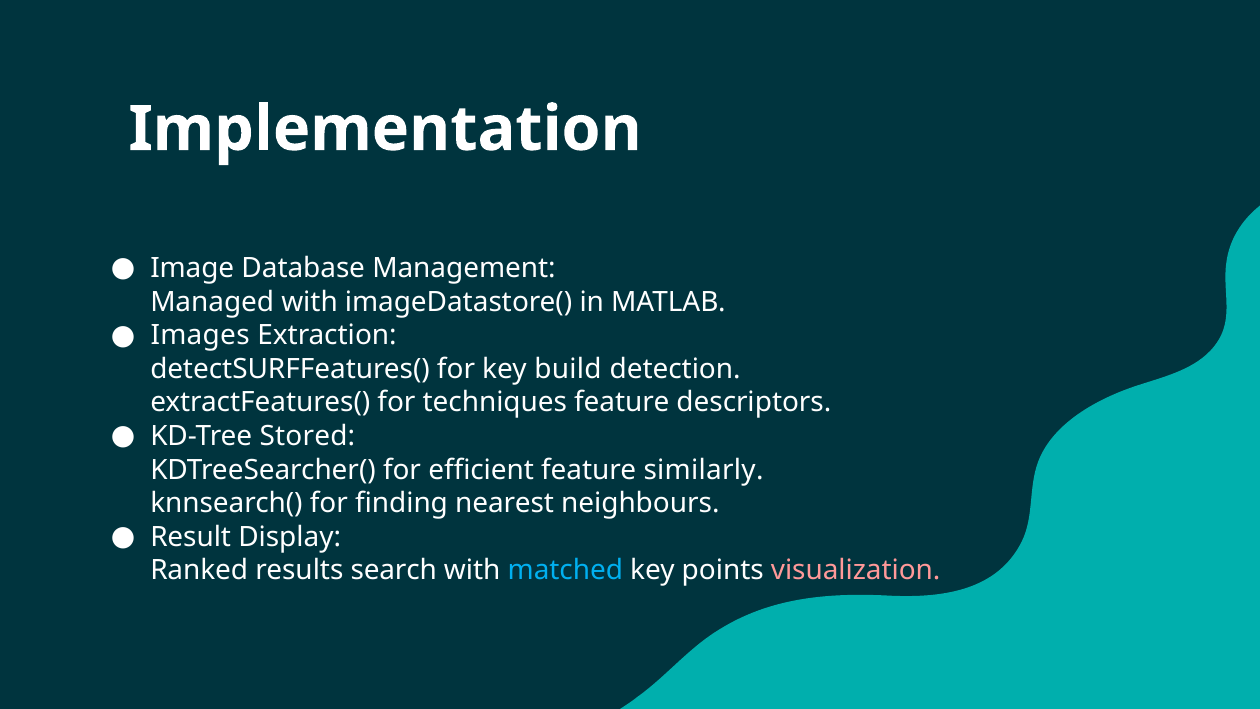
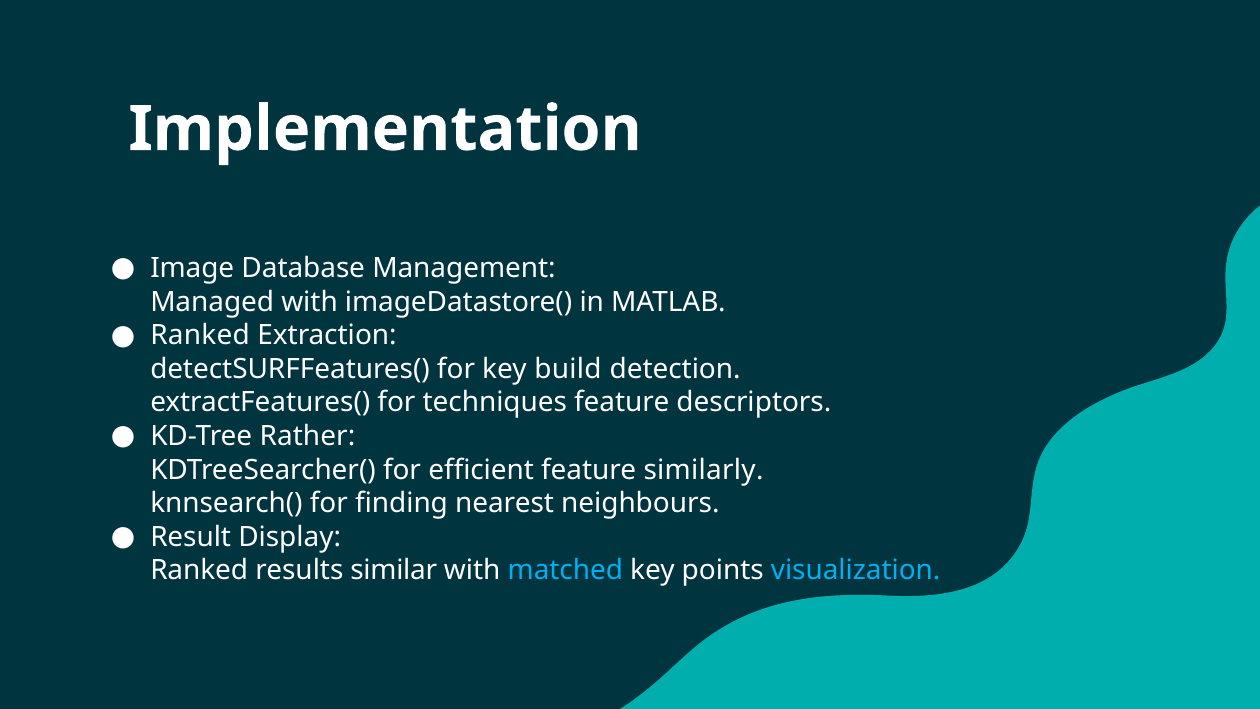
Images at (200, 335): Images -> Ranked
Stored: Stored -> Rather
search: search -> similar
visualization colour: pink -> light blue
